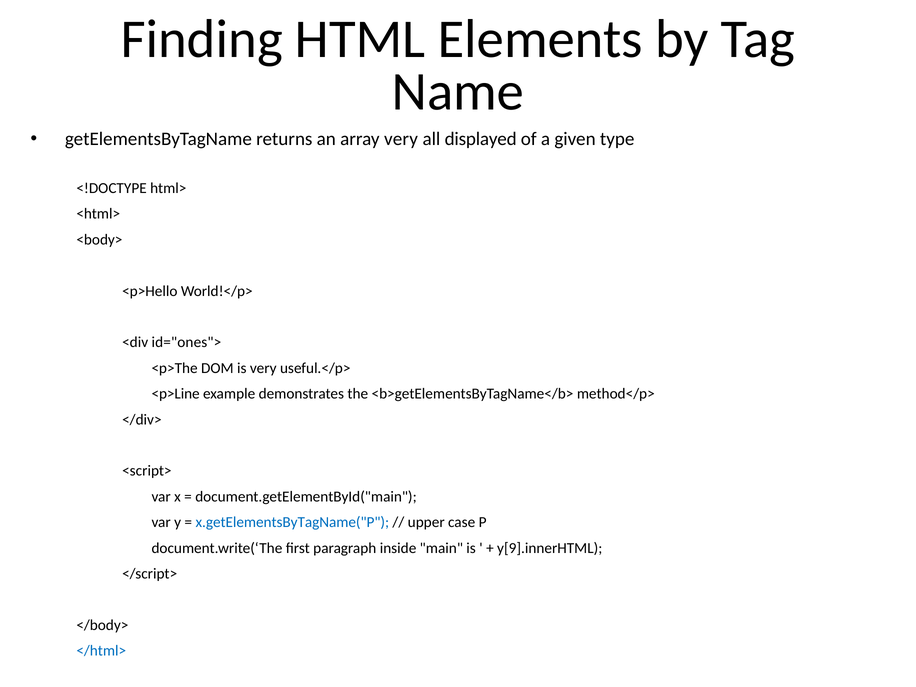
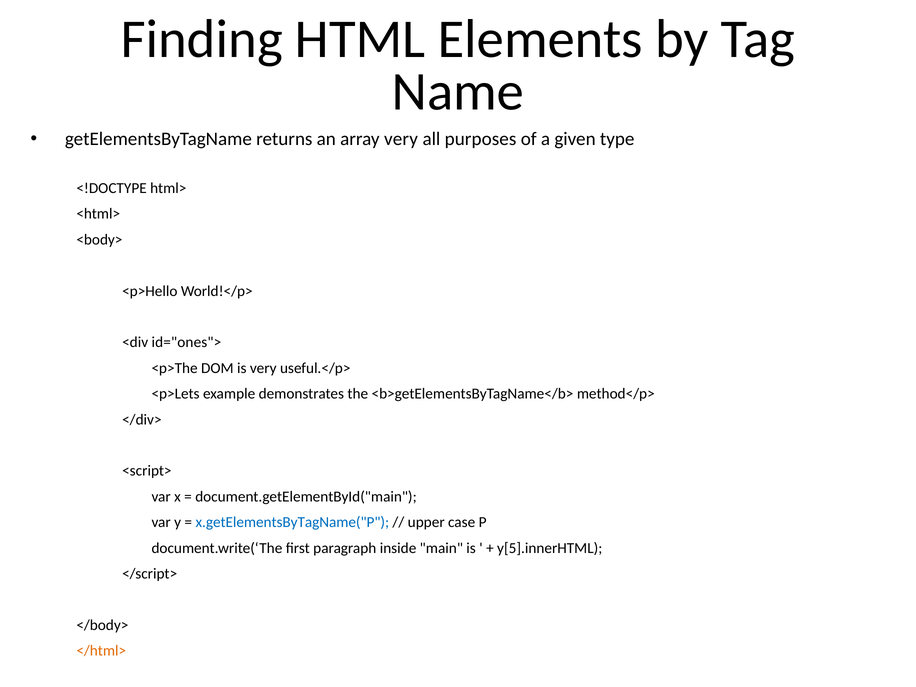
displayed: displayed -> purposes
<p>Line: <p>Line -> <p>Lets
y[9].innerHTML: y[9].innerHTML -> y[5].innerHTML
</html> colour: blue -> orange
